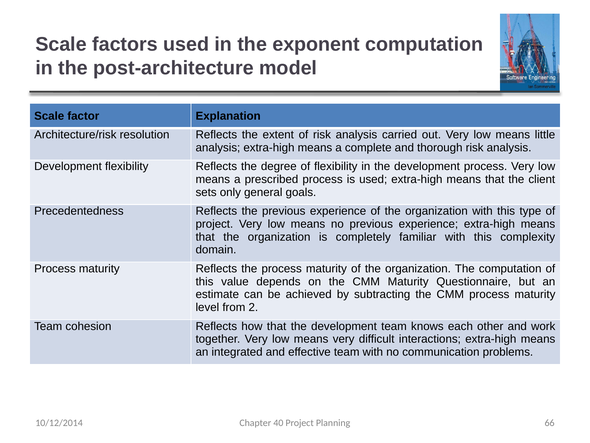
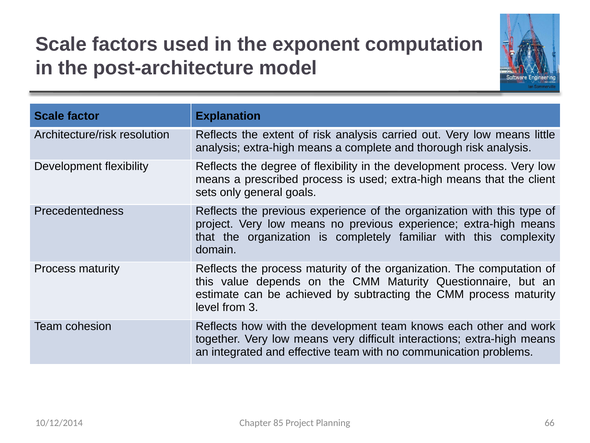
2: 2 -> 3
how that: that -> with
40: 40 -> 85
